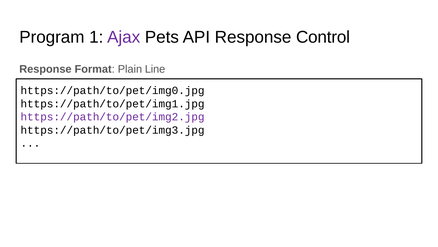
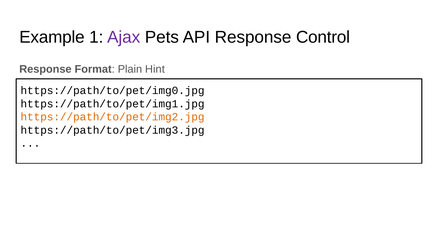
Program: Program -> Example
Line: Line -> Hint
https://path/to/pet/img2.jpg colour: purple -> orange
